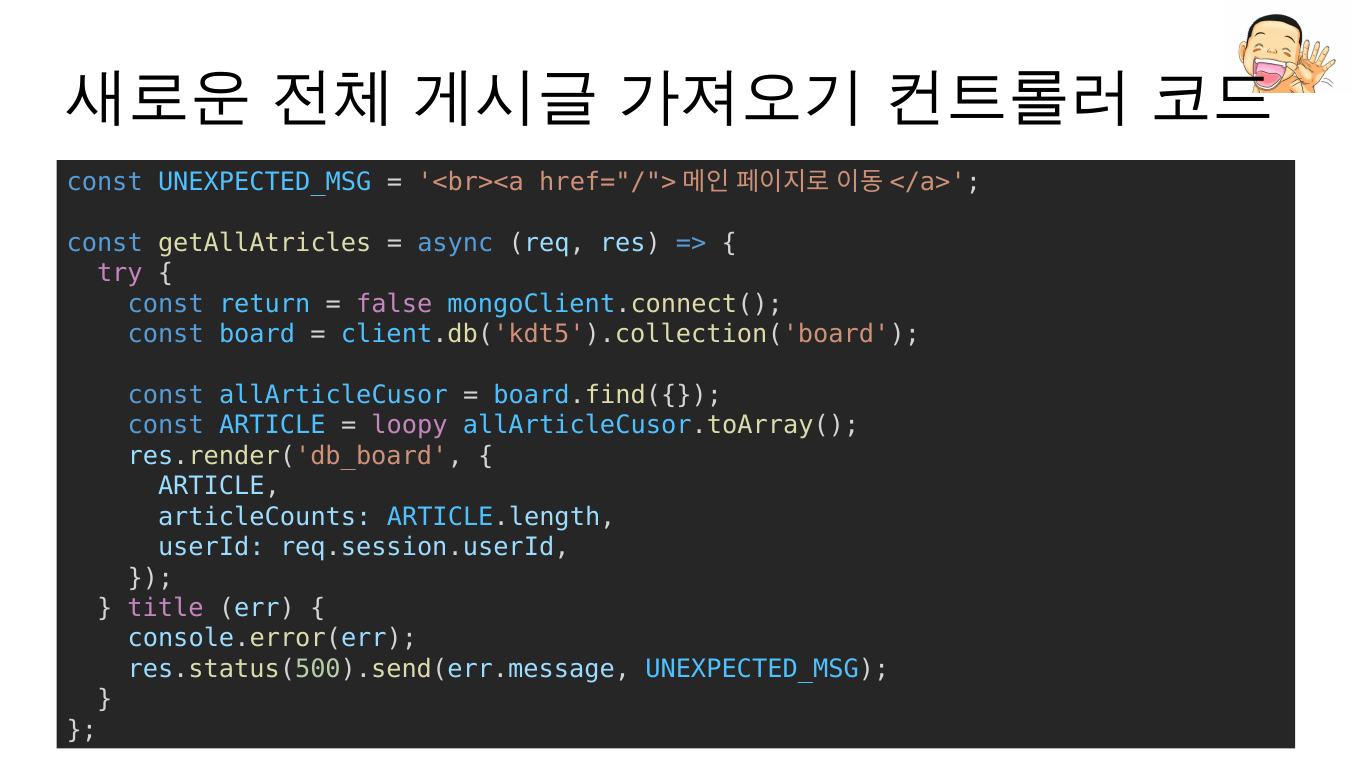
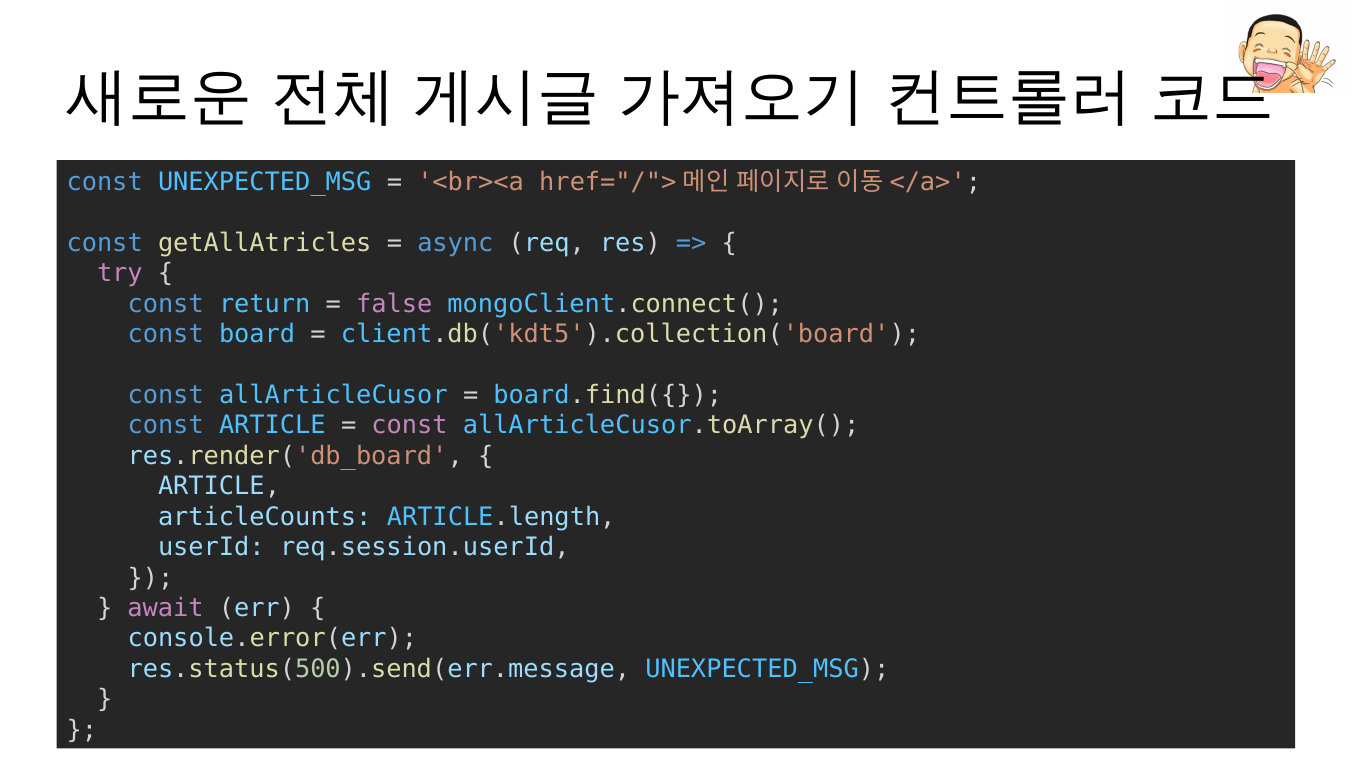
loopy at (410, 425): loopy -> const
title: title -> await
